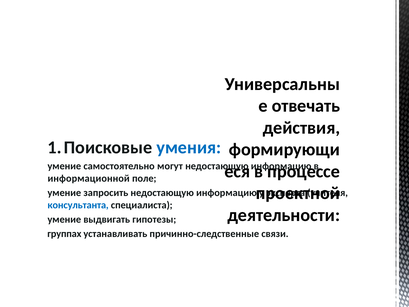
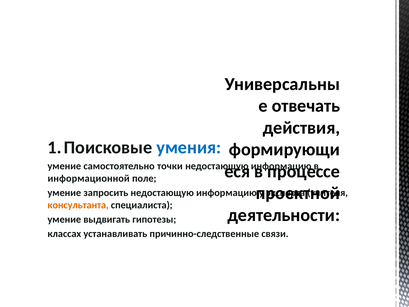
могут: могут -> точки
консультанта colour: blue -> orange
группах: группах -> классах
